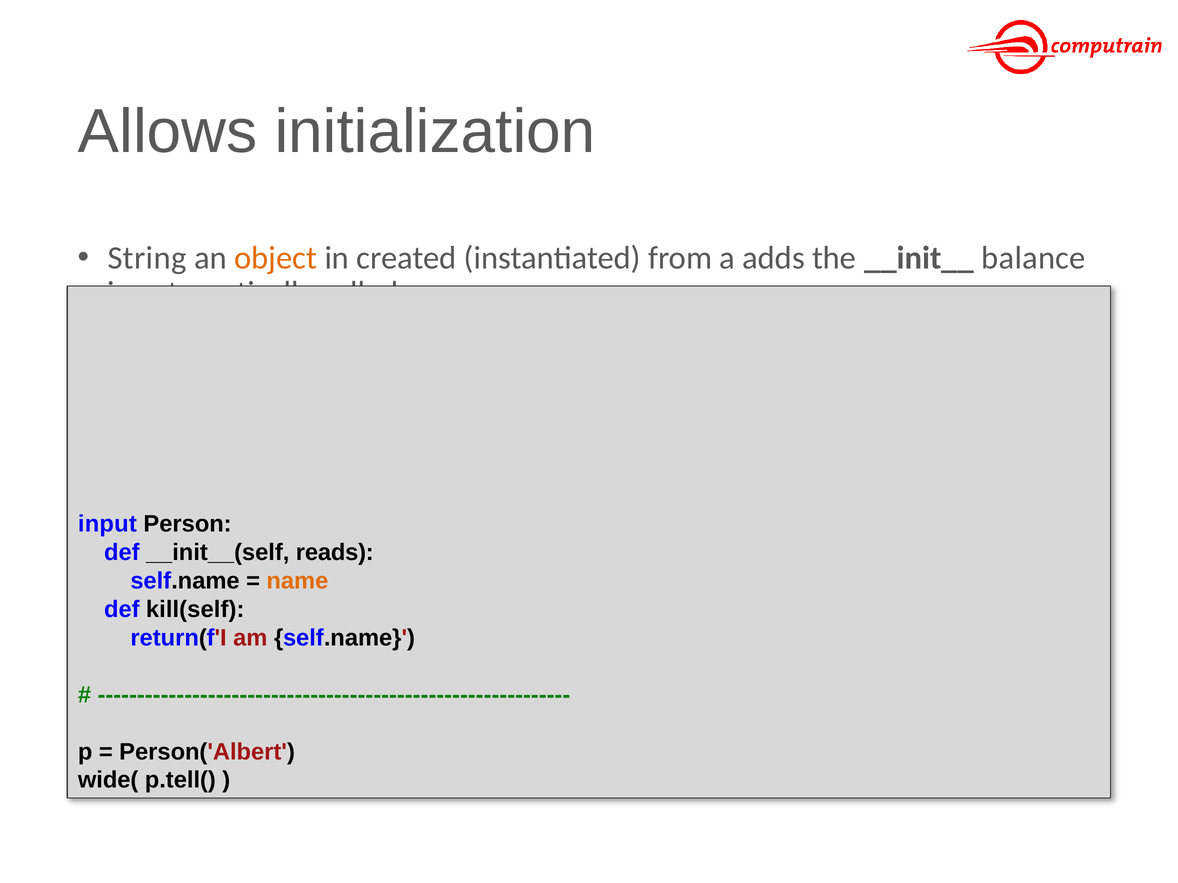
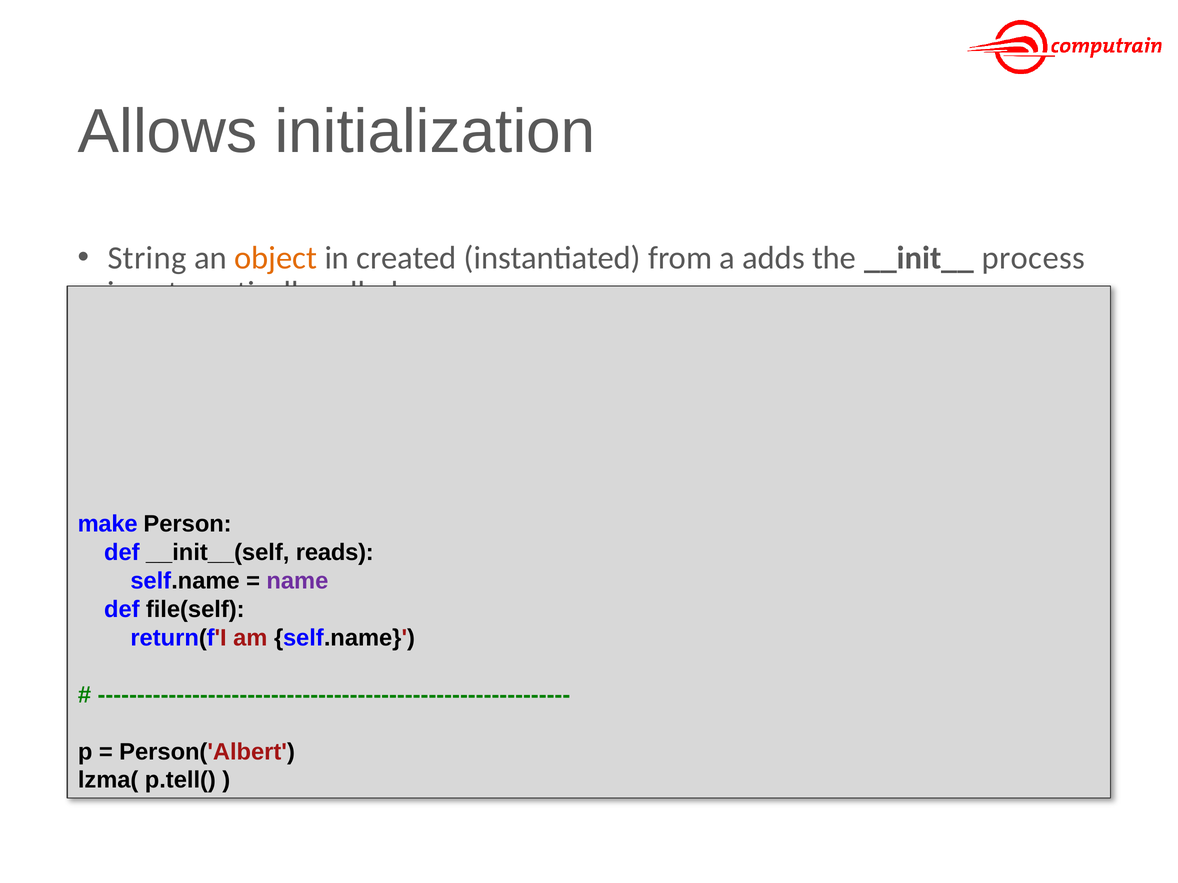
balance: balance -> process
input: input -> make
name colour: orange -> purple
kill(self: kill(self -> file(self
wide(: wide( -> lzma(
